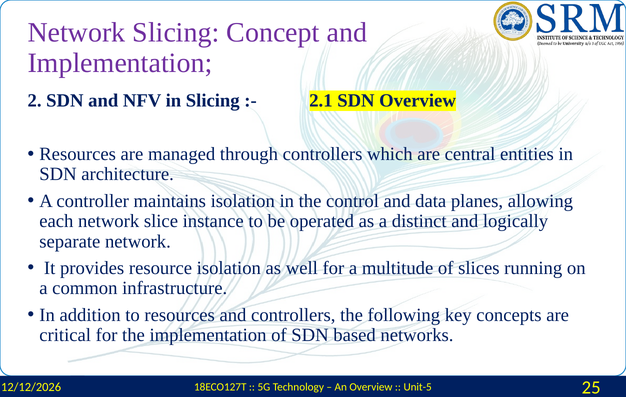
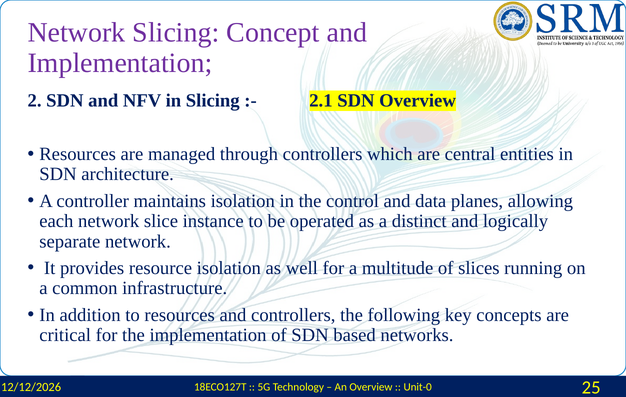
Unit-5: Unit-5 -> Unit-0
